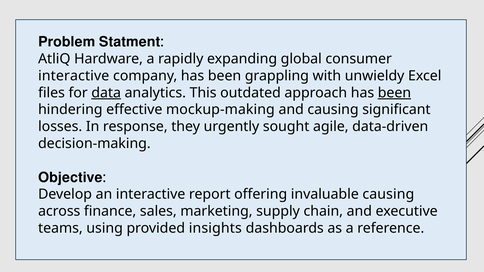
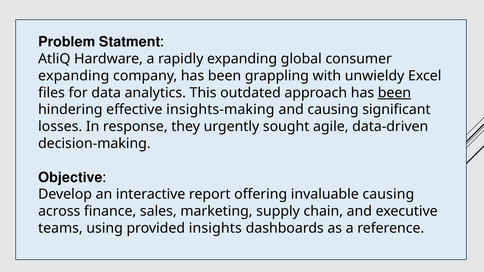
interactive at (74, 76): interactive -> expanding
data underline: present -> none
mockup-making: mockup-making -> insights-making
